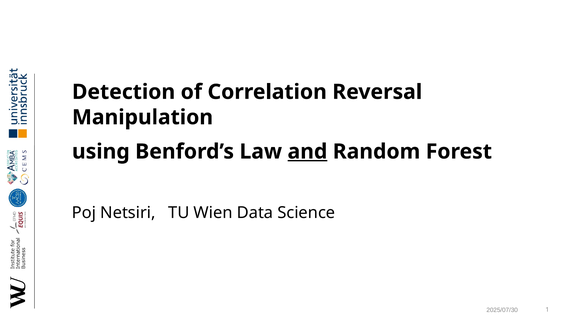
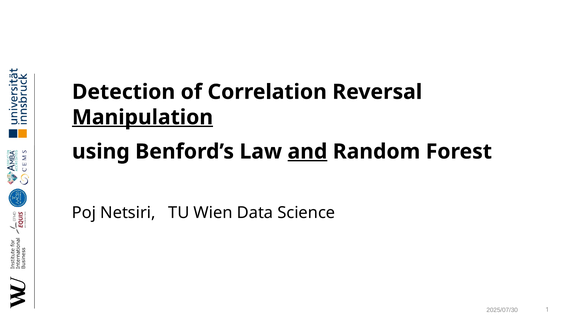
Manipulation underline: none -> present
